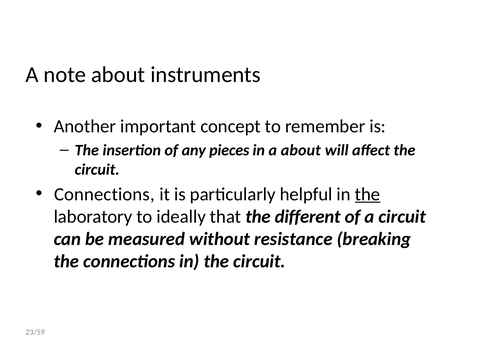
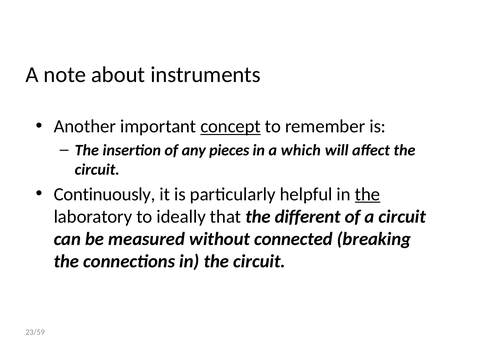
concept underline: none -> present
a about: about -> which
Connections at (104, 194): Connections -> Continuously
resistance: resistance -> connected
